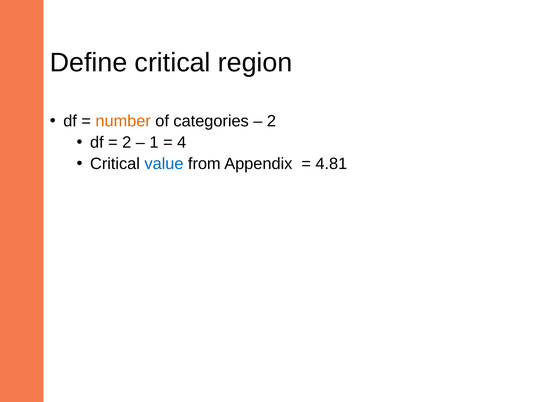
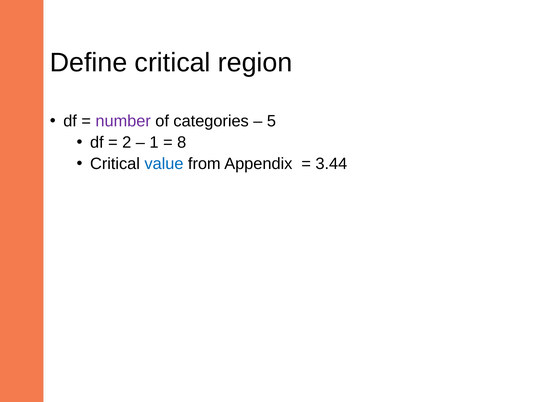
number colour: orange -> purple
2 at (271, 121): 2 -> 5
4: 4 -> 8
4.81: 4.81 -> 3.44
